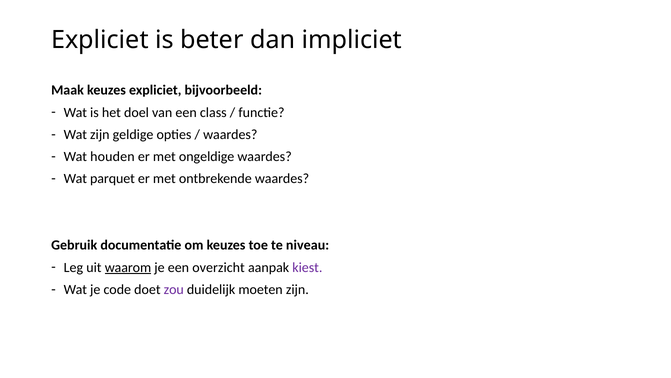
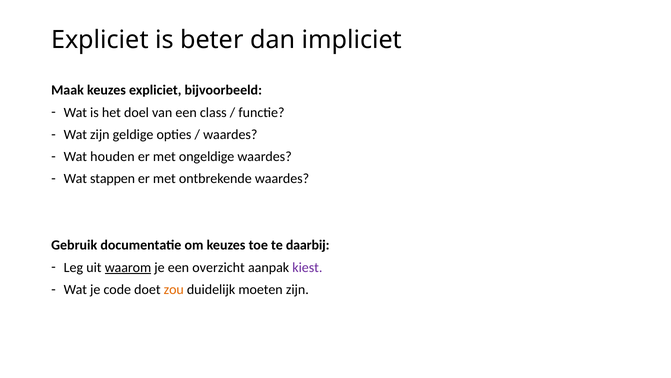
parquet: parquet -> stappen
niveau: niveau -> daarbij
zou colour: purple -> orange
